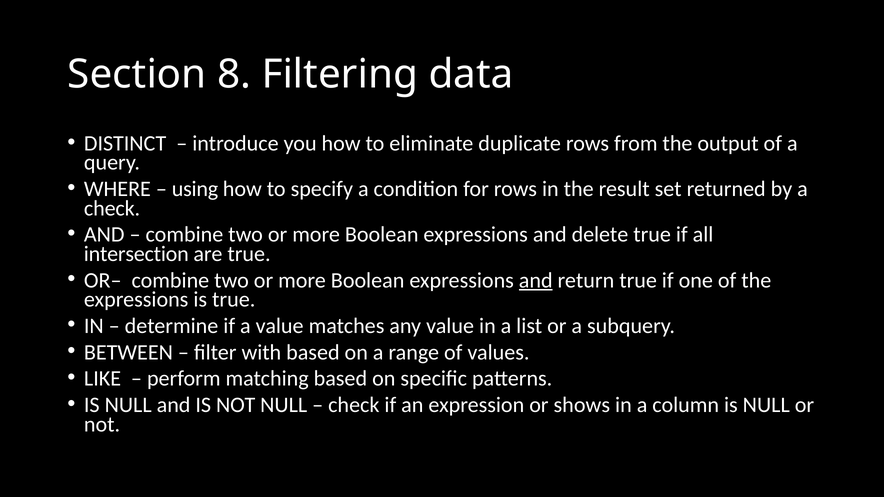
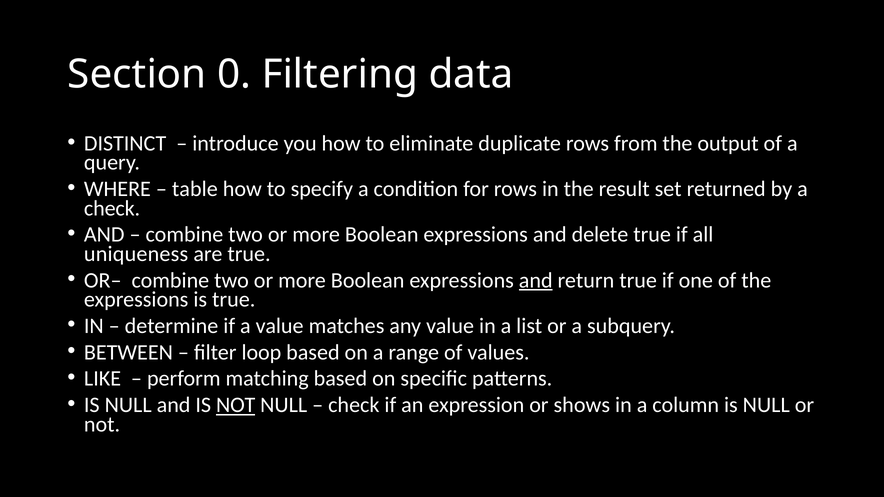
8: 8 -> 0
using: using -> table
intersection: intersection -> uniqueness
with: with -> loop
NOT at (236, 405) underline: none -> present
